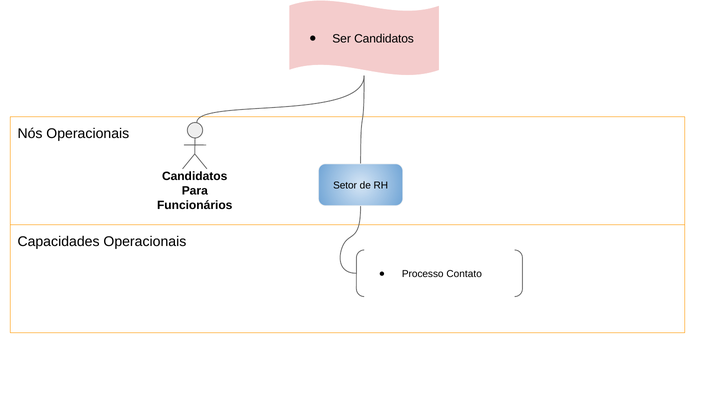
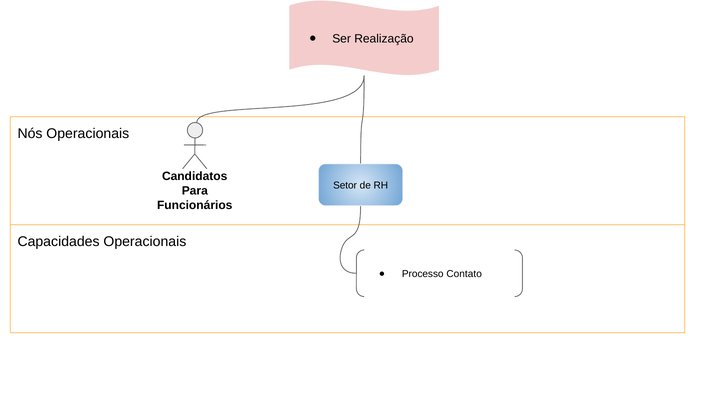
Ser Candidatos: Candidatos -> Realização
